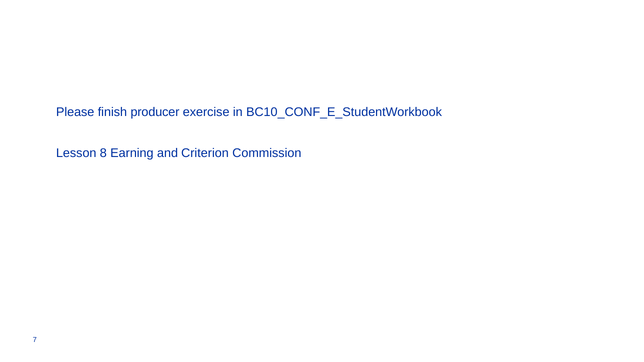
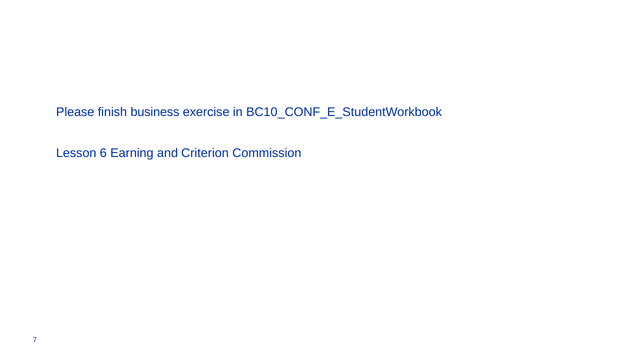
producer: producer -> business
8: 8 -> 6
